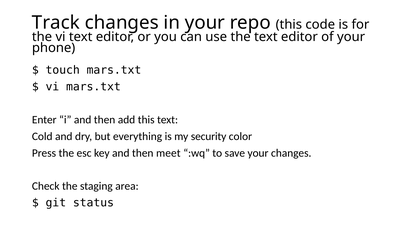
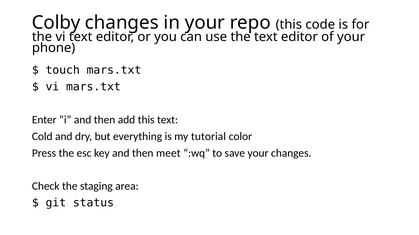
Track: Track -> Colby
security: security -> tutorial
